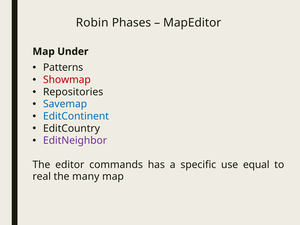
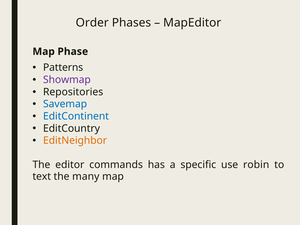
Robin: Robin -> Order
Under: Under -> Phase
Showmap colour: red -> purple
EditNeighbor colour: purple -> orange
equal: equal -> robin
real: real -> text
